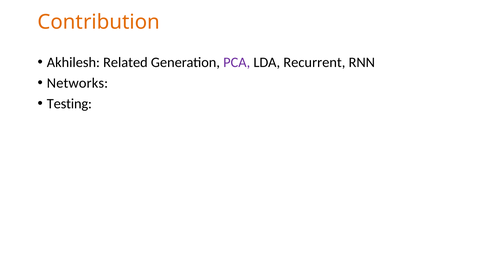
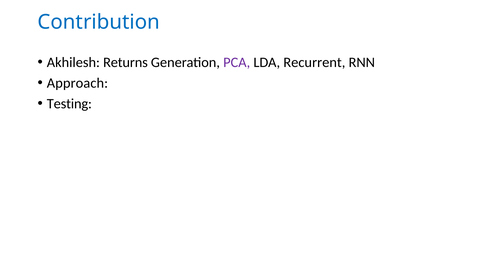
Contribution colour: orange -> blue
Related: Related -> Returns
Networks: Networks -> Approach
